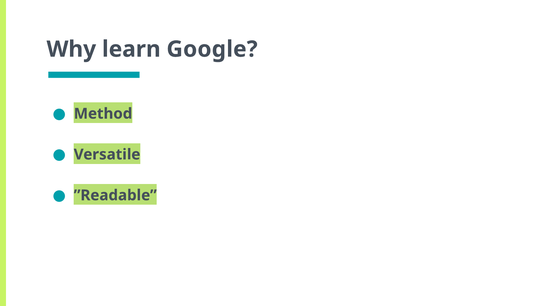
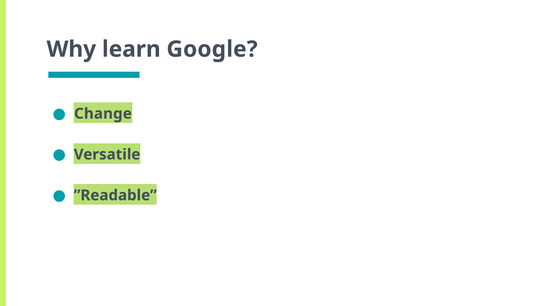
Method: Method -> Change
